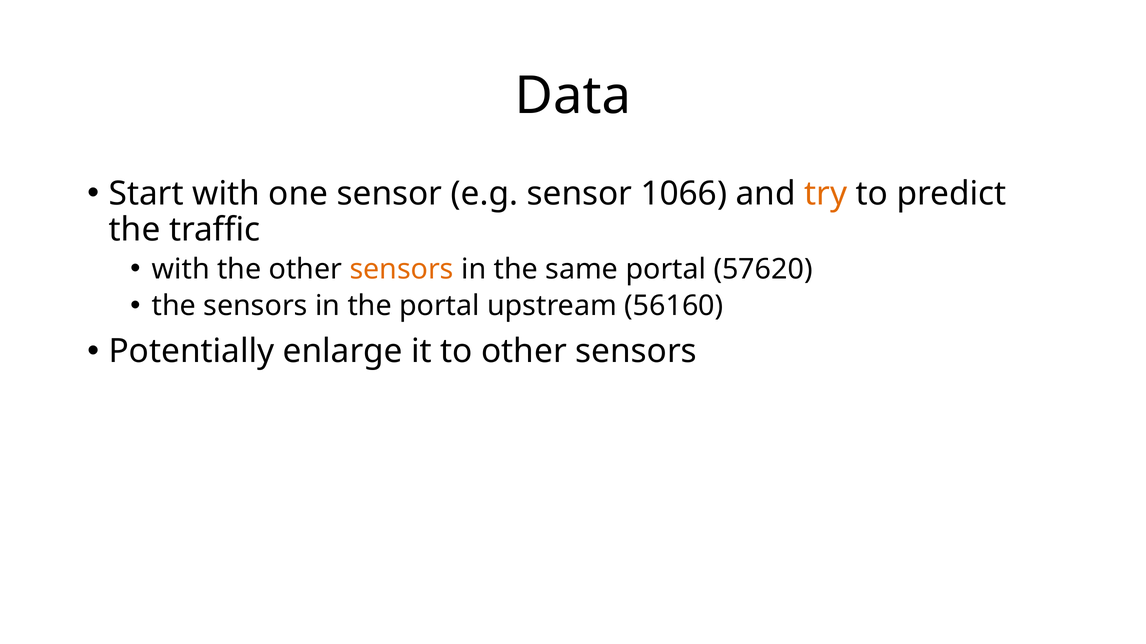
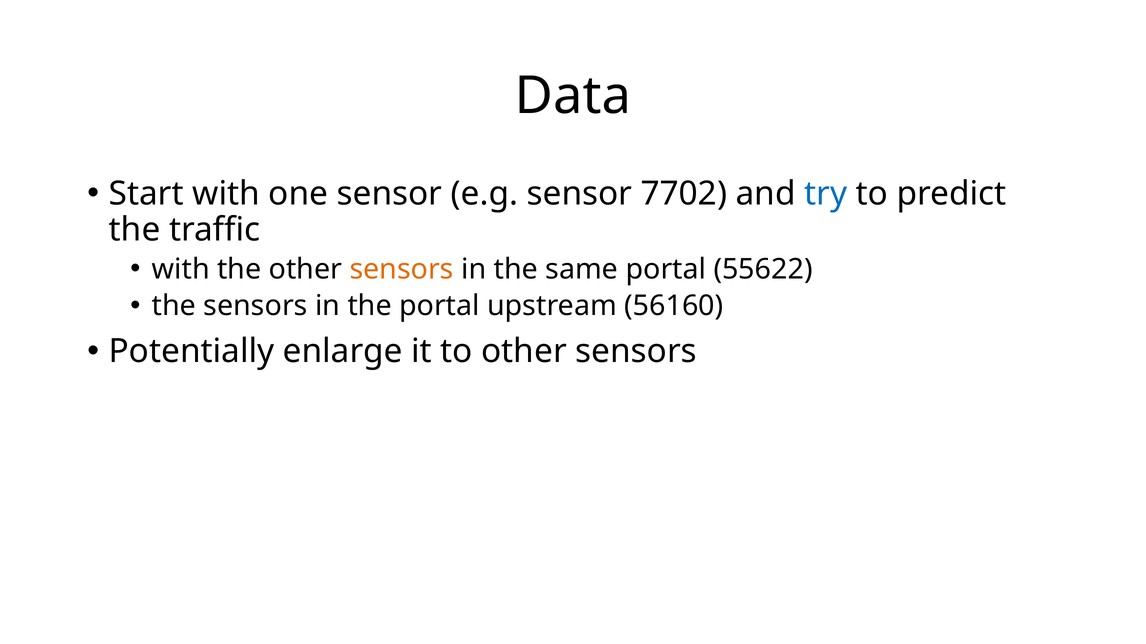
1066: 1066 -> 7702
try colour: orange -> blue
57620: 57620 -> 55622
